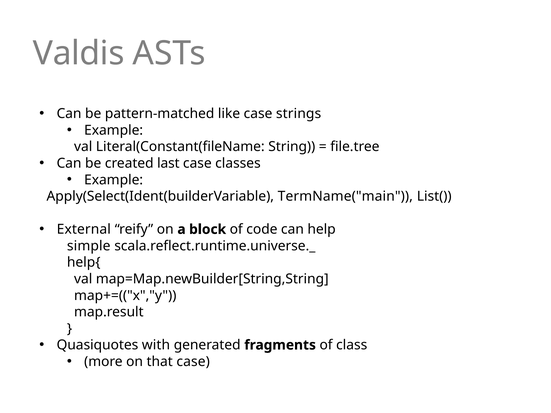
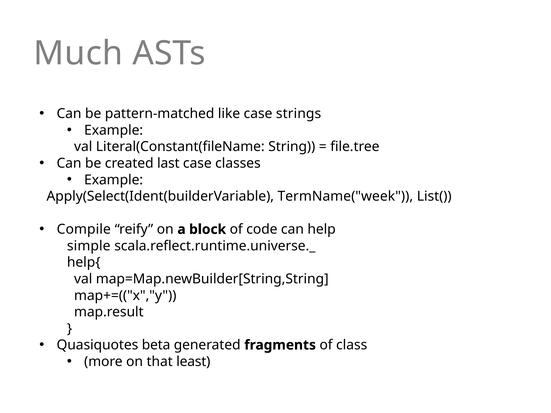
Valdis: Valdis -> Much
TermName("main: TermName("main -> TermName("week
External: External -> Compile
with: with -> beta
that case: case -> least
